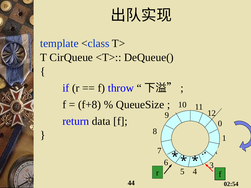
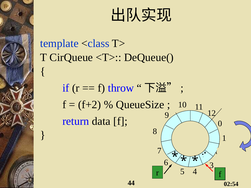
f+8: f+8 -> f+2
